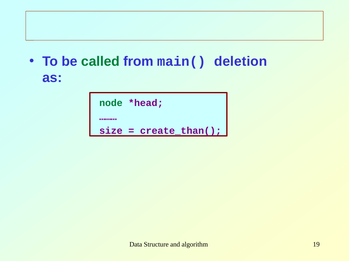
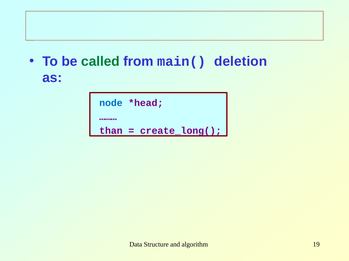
node colour: green -> blue
size: size -> than
create_than(: create_than( -> create_long(
